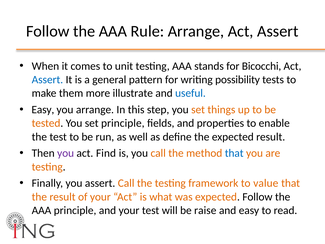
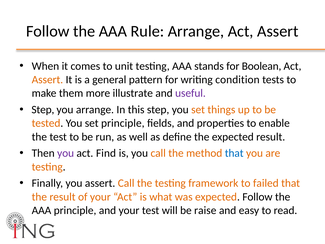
Bicocchi: Bicocchi -> Boolean
Assert at (47, 80) colour: blue -> orange
possibility: possibility -> condition
useful colour: blue -> purple
Easy at (43, 110): Easy -> Step
value: value -> failed
